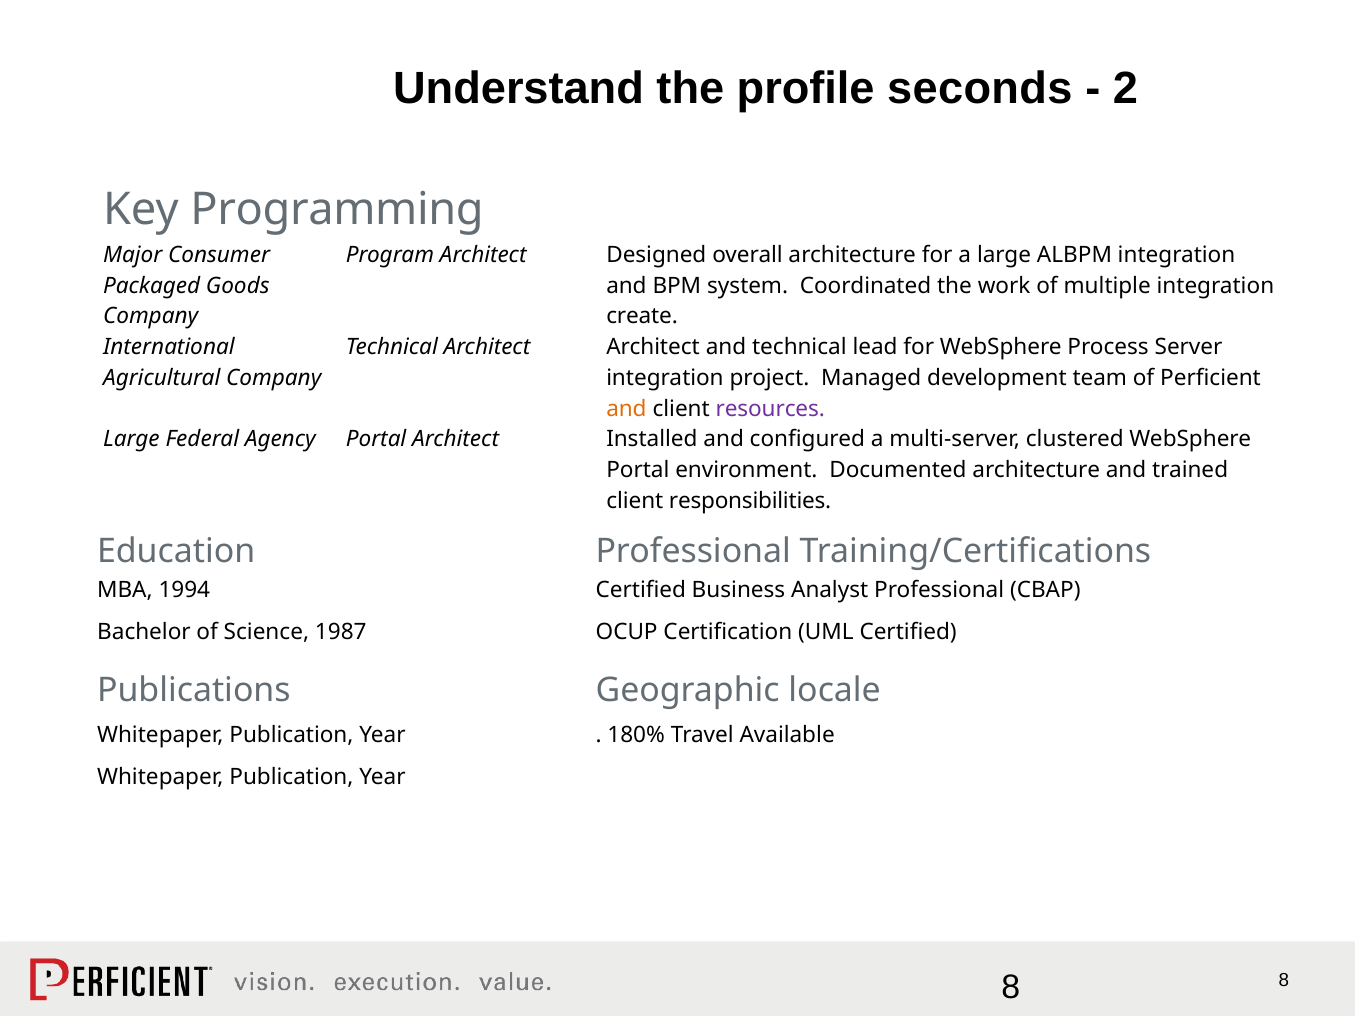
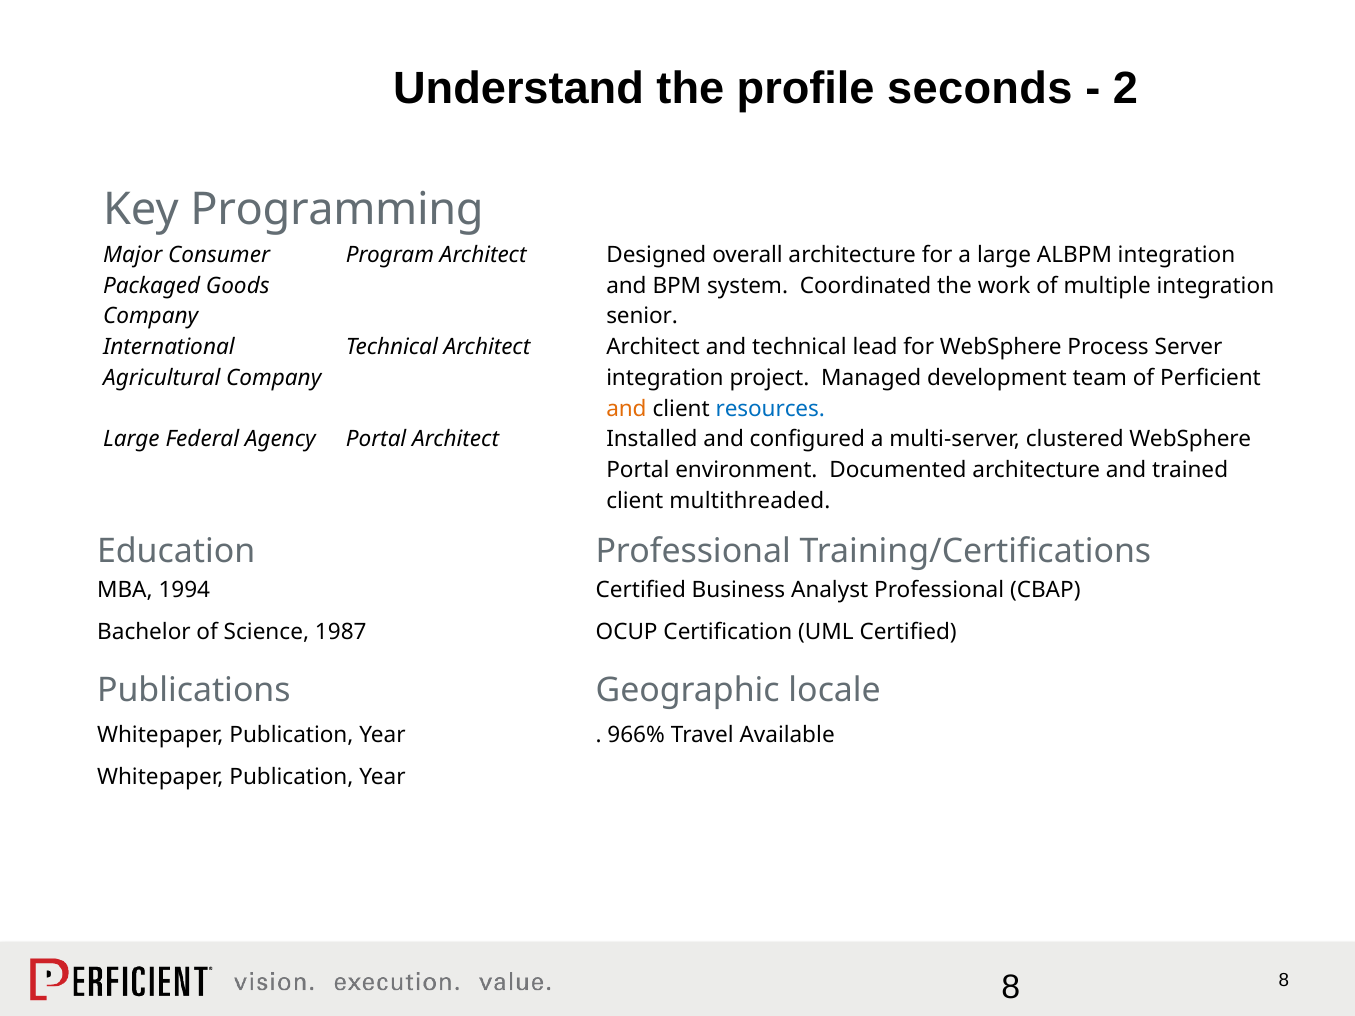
create: create -> senior
resources colour: purple -> blue
responsibilities: responsibilities -> multithreaded
180%: 180% -> 966%
